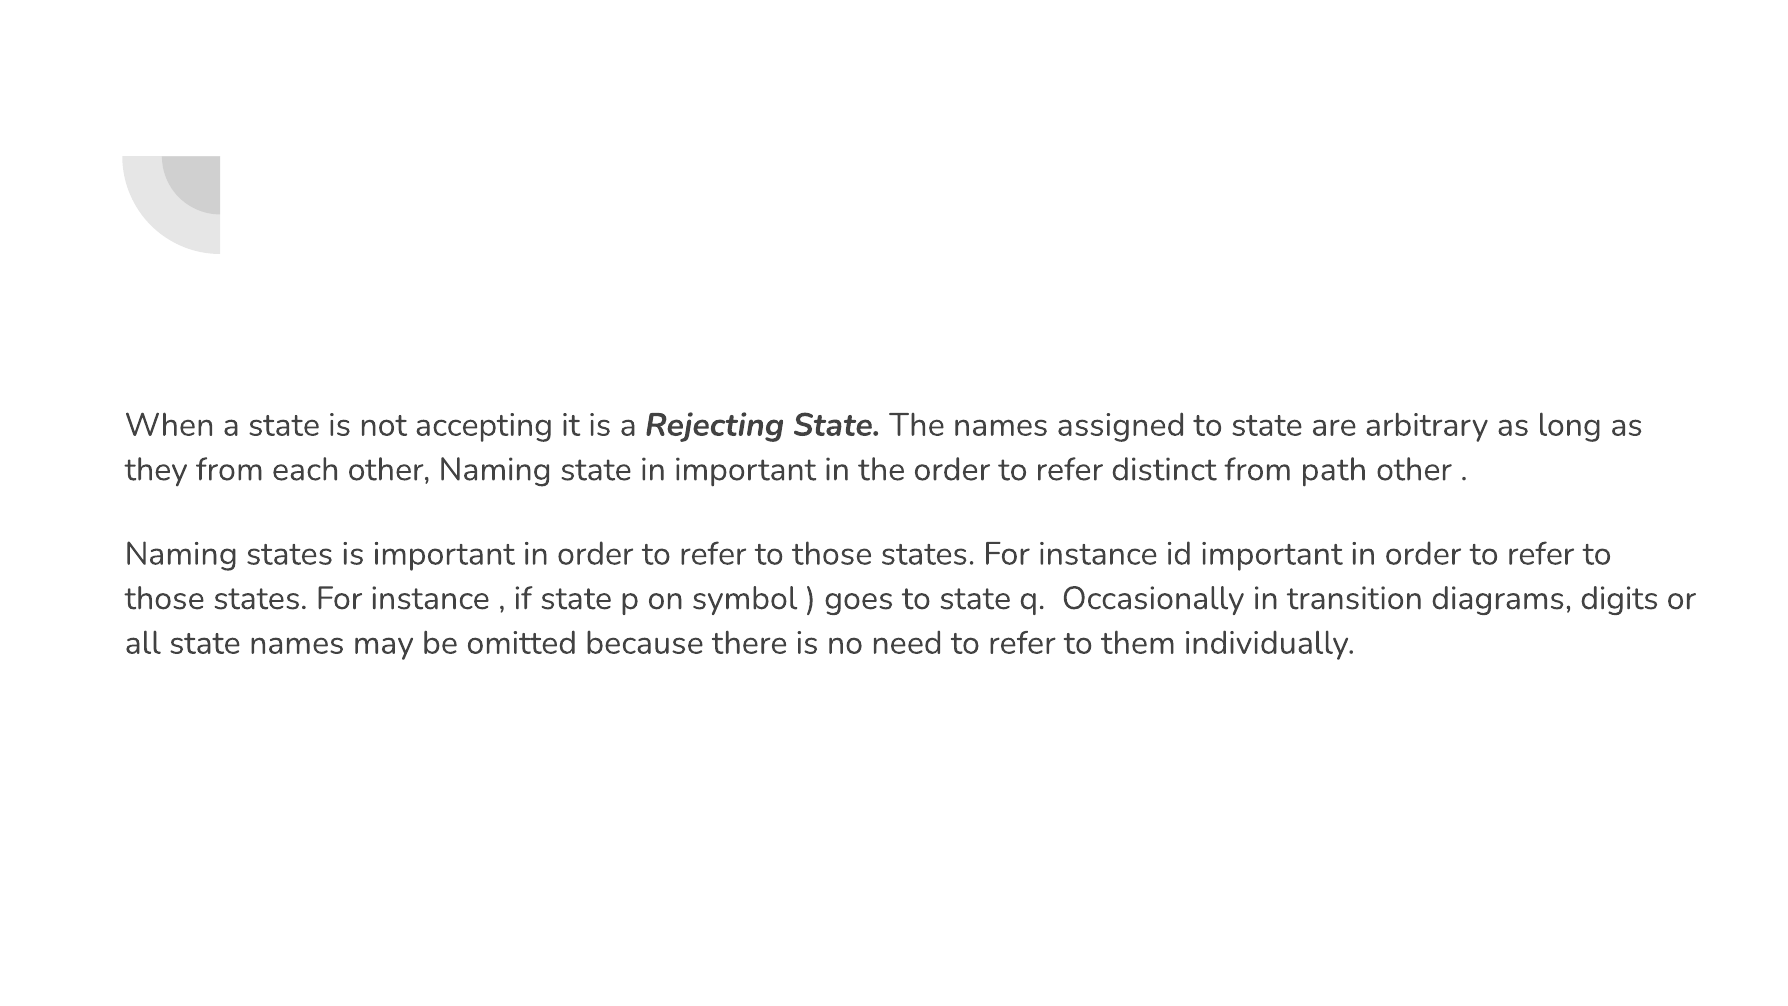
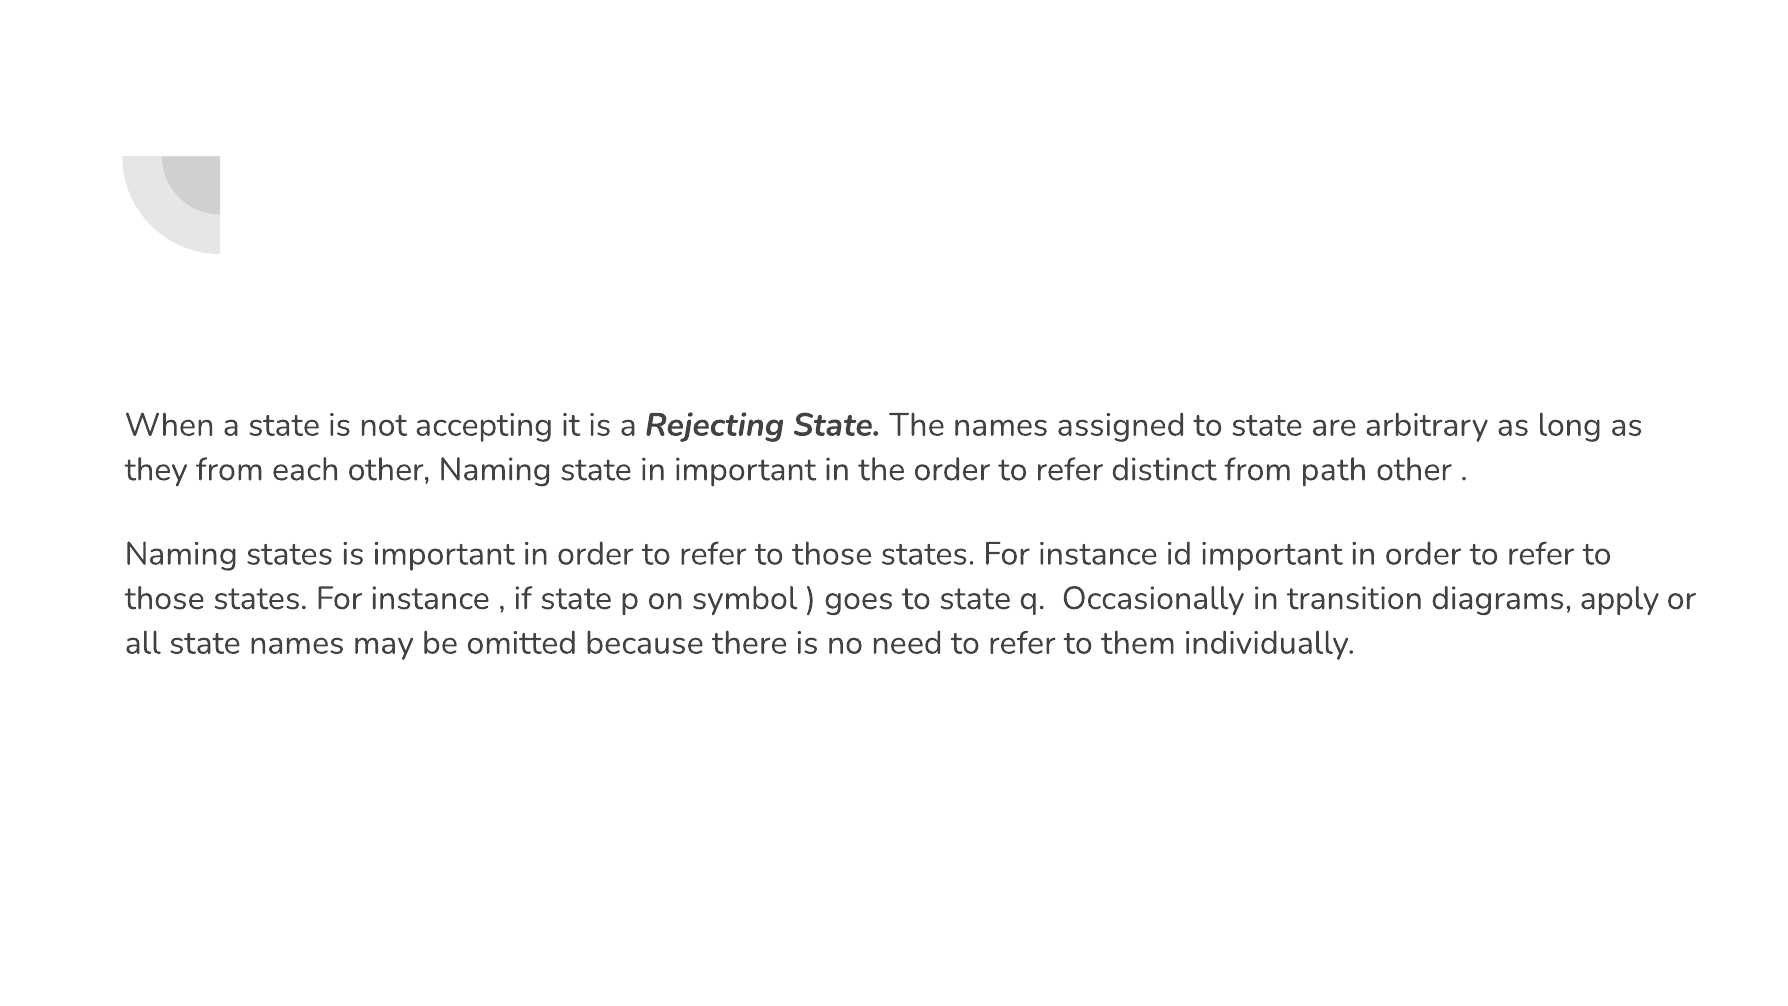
digits: digits -> apply
